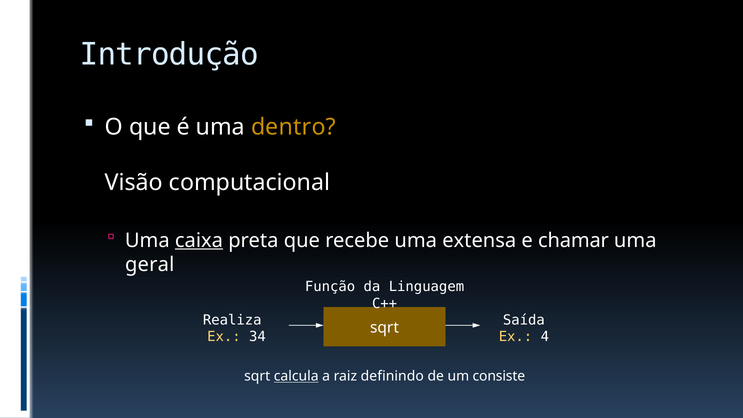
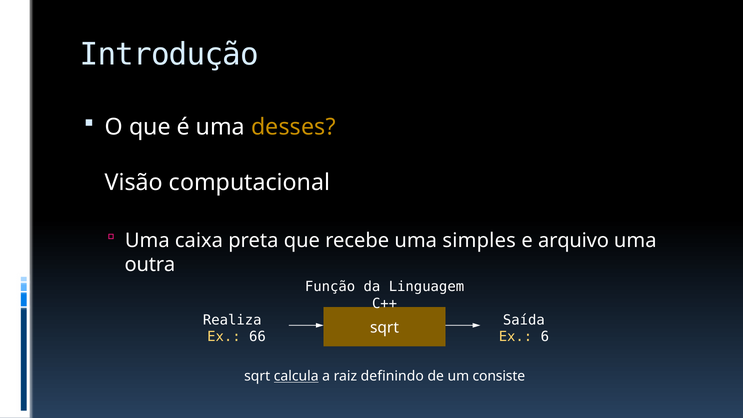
dentro: dentro -> desses
caixa underline: present -> none
extensa: extensa -> simples
chamar: chamar -> arquivo
geral: geral -> outra
34: 34 -> 66
4: 4 -> 6
